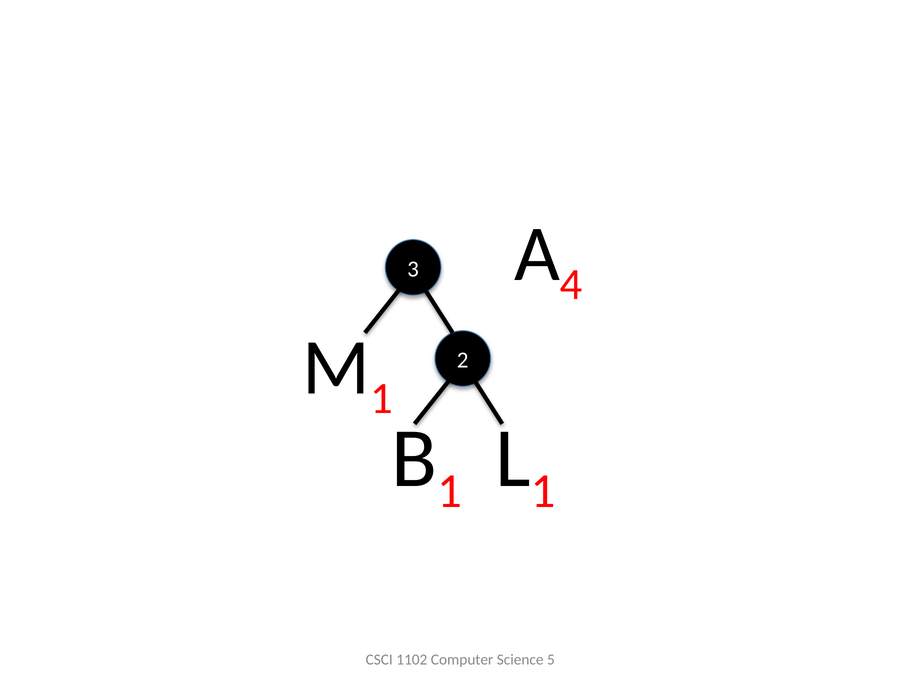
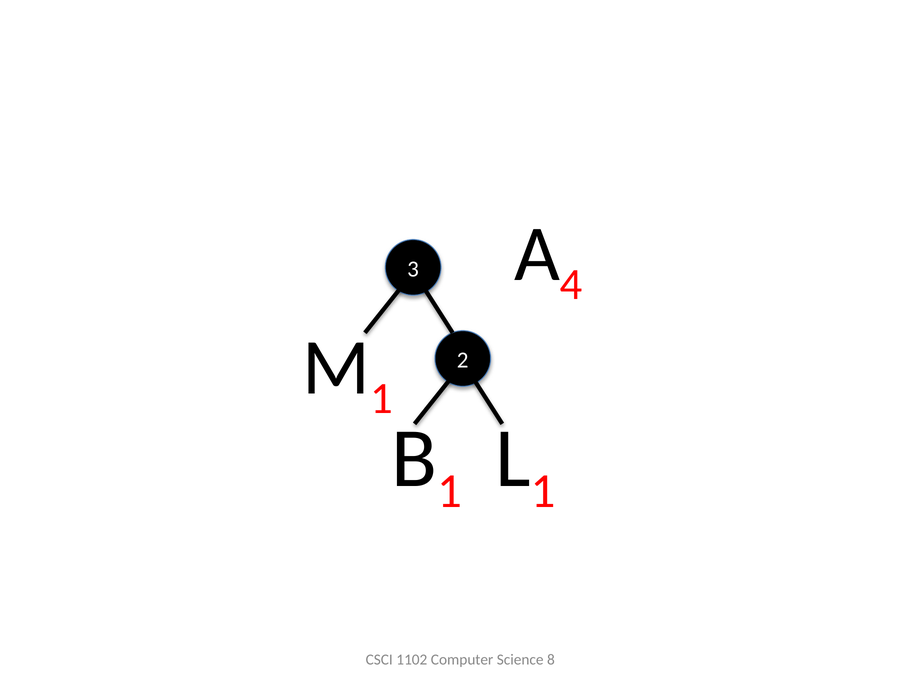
5: 5 -> 8
